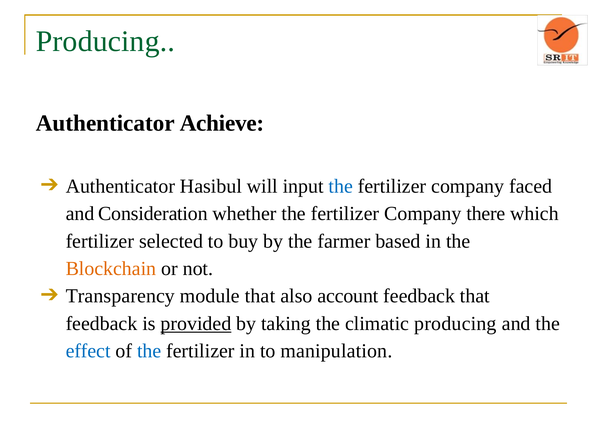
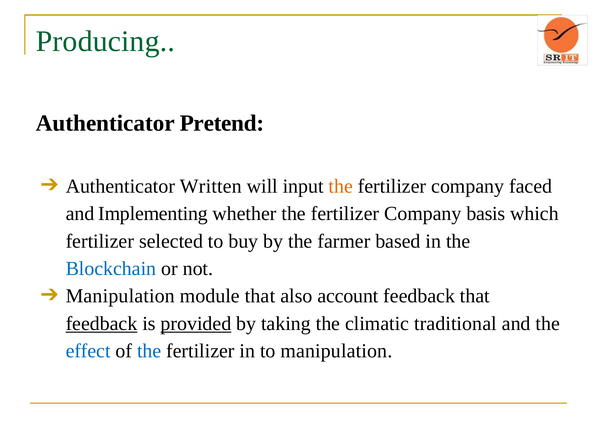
Achieve: Achieve -> Pretend
Hasibul: Hasibul -> Written
the at (341, 186) colour: blue -> orange
Consideration: Consideration -> Implementing
there: there -> basis
Blockchain colour: orange -> blue
Transparency at (120, 296): Transparency -> Manipulation
feedback at (102, 323) underline: none -> present
climatic producing: producing -> traditional
